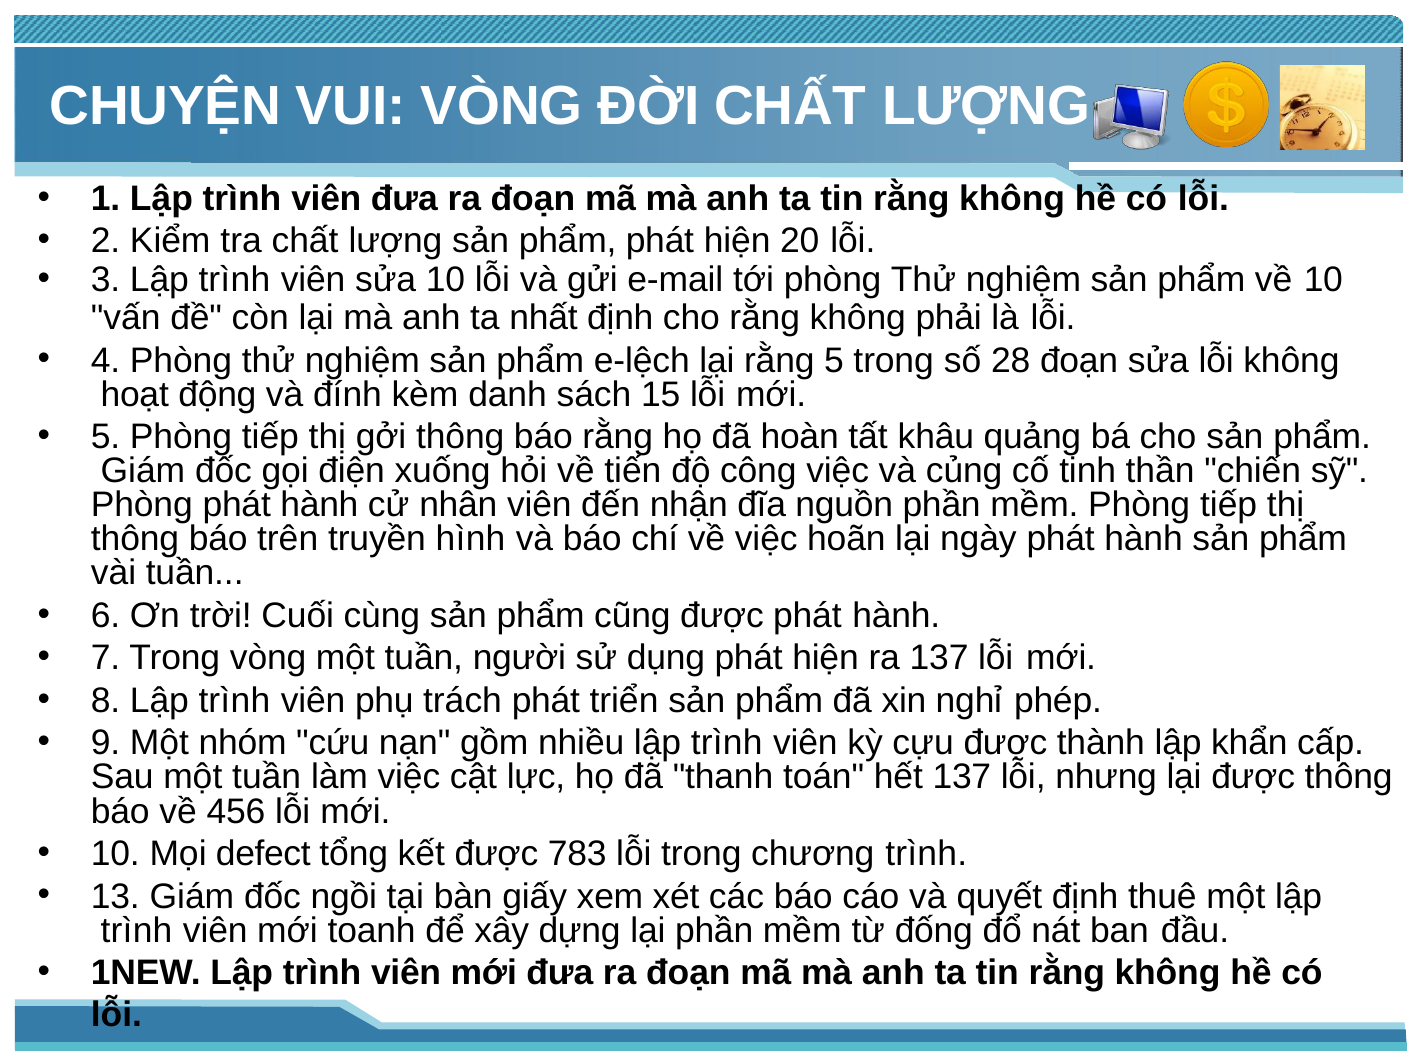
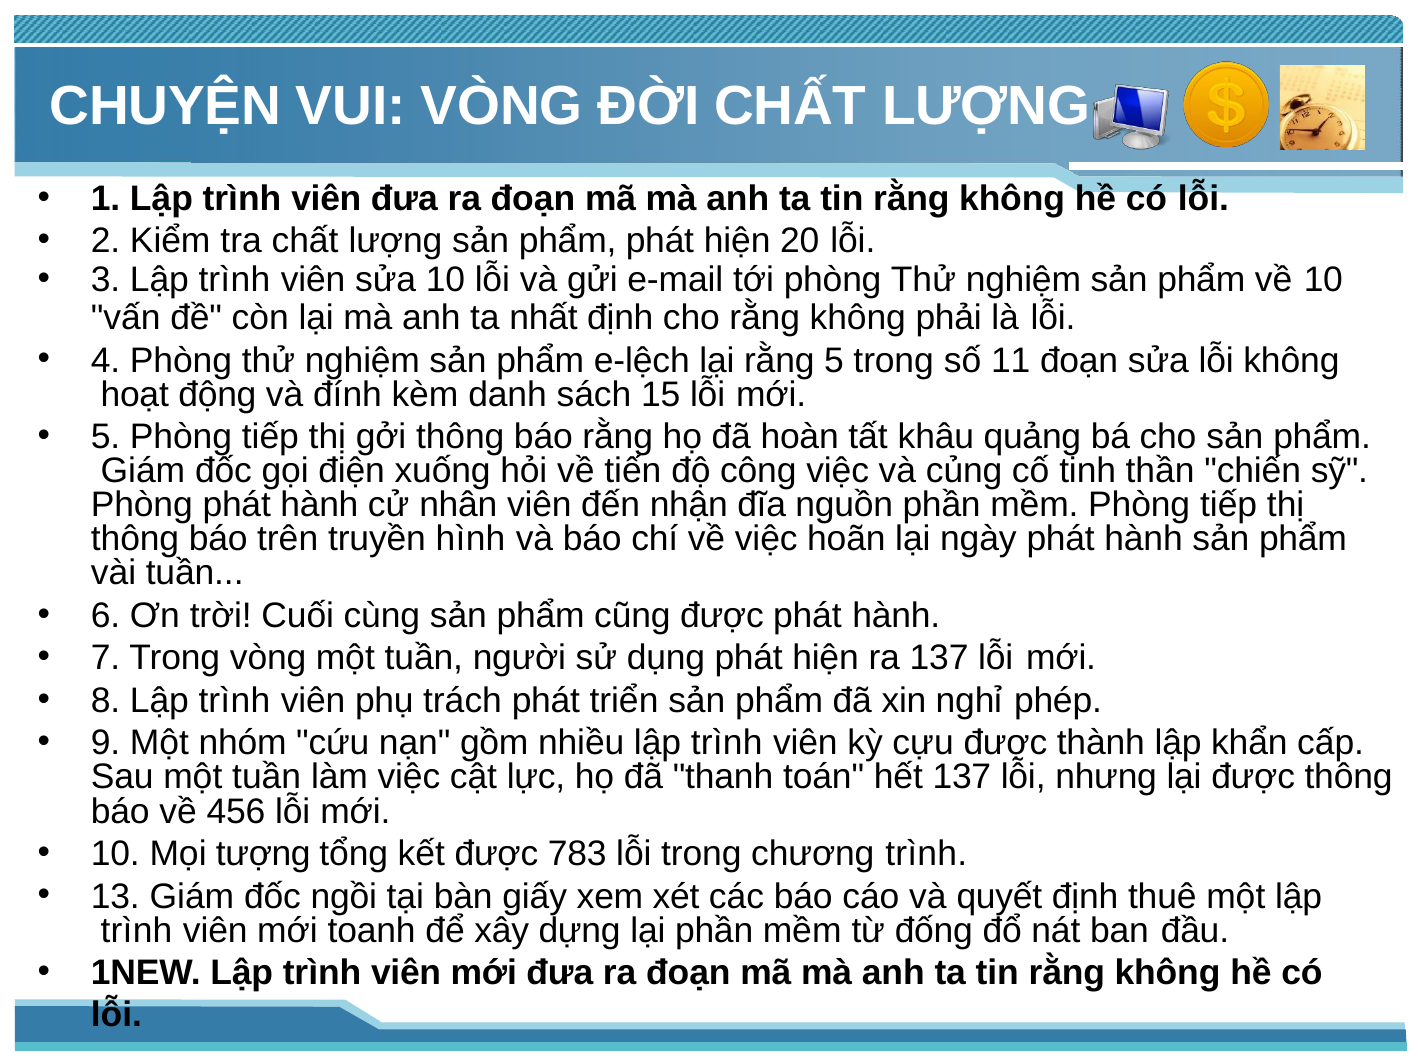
28: 28 -> 11
defect: defect -> tượng
